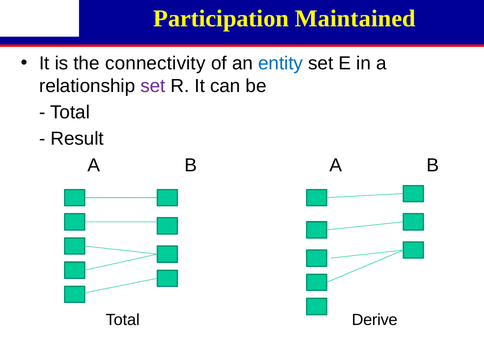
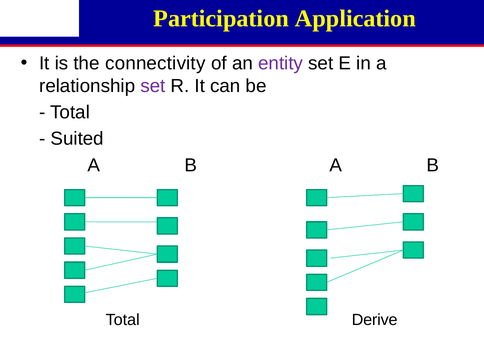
Maintained: Maintained -> Application
entity colour: blue -> purple
Result: Result -> Suited
